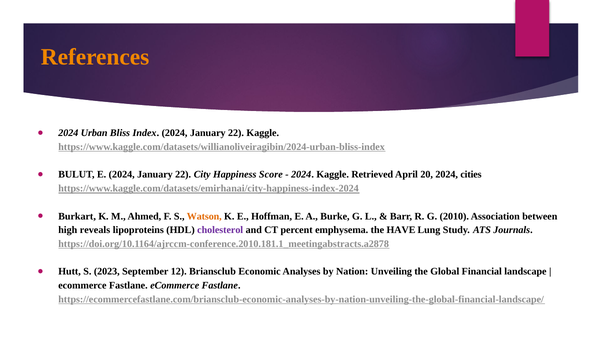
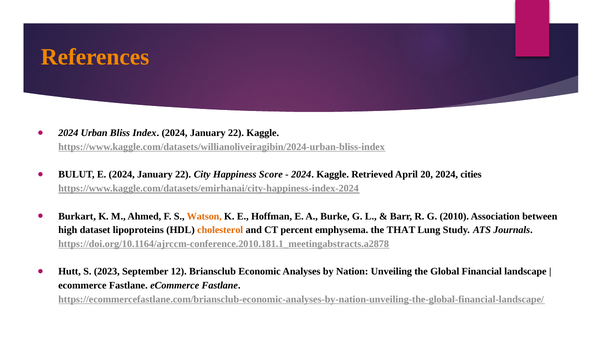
reveals: reveals -> dataset
cholesterol colour: purple -> orange
HAVE: HAVE -> THAT
